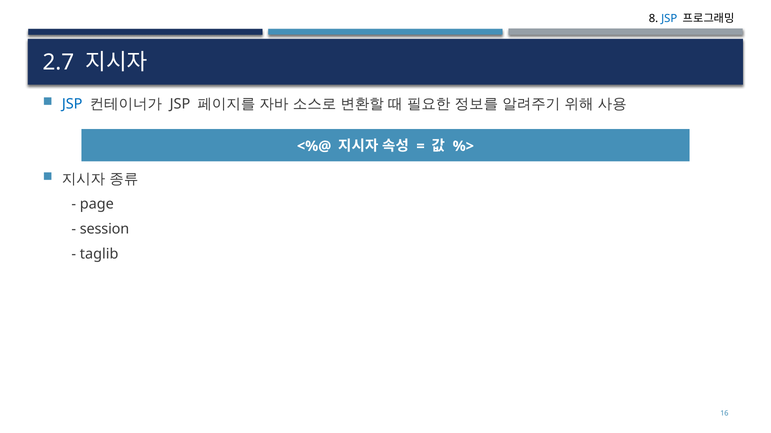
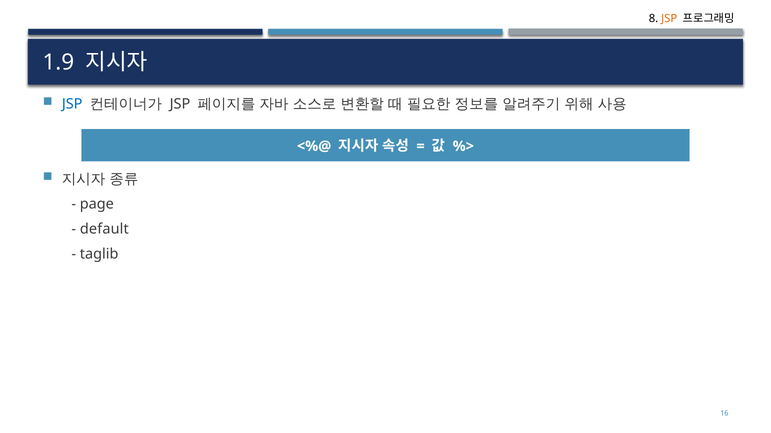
JSP at (669, 19) colour: blue -> orange
2.7: 2.7 -> 1.9
session: session -> default
